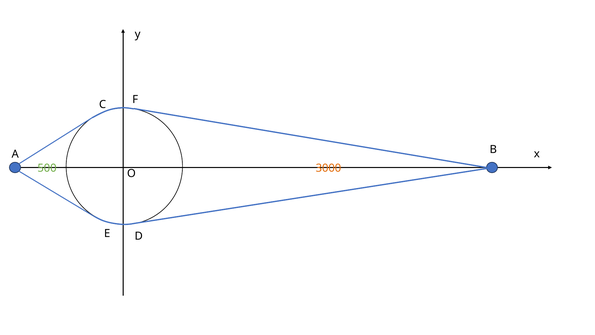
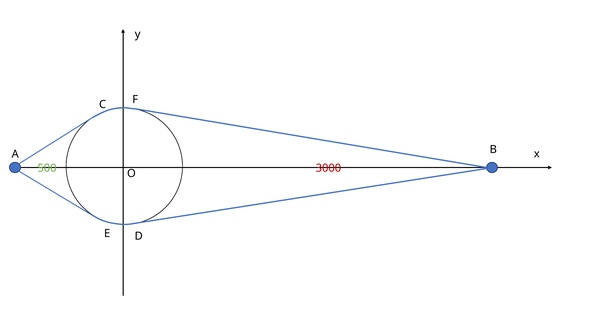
3000 colour: orange -> red
